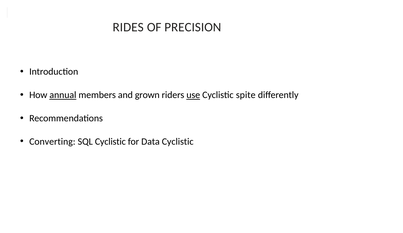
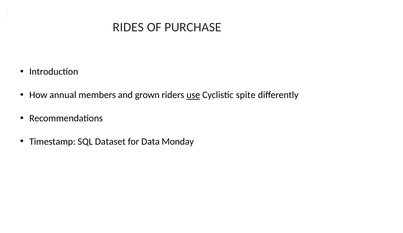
PRECISION: PRECISION -> PURCHASE
annual underline: present -> none
Converting: Converting -> Timestamp
SQL Cyclistic: Cyclistic -> Dataset
Data Cyclistic: Cyclistic -> Monday
